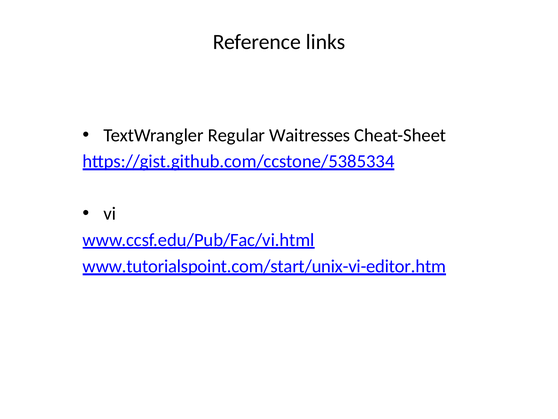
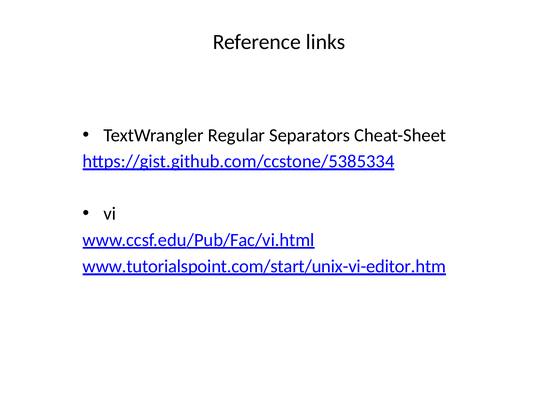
Waitresses: Waitresses -> Separators
